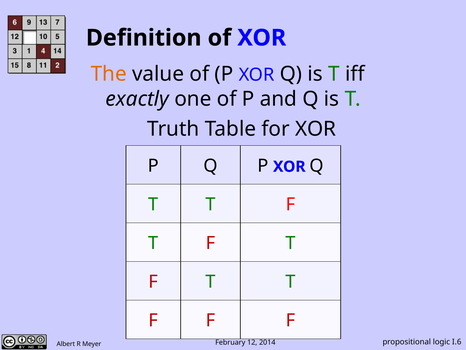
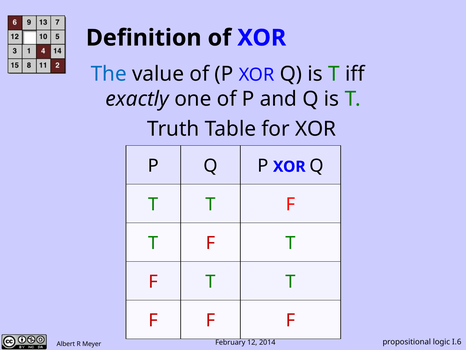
The colour: orange -> blue
